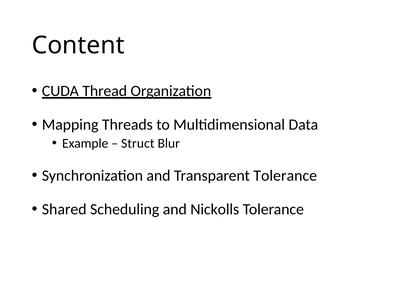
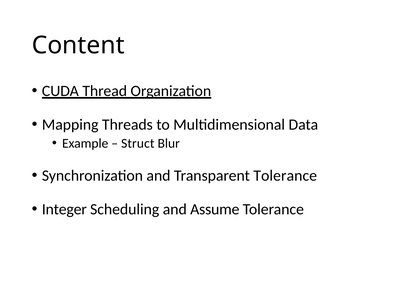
Shared: Shared -> Integer
Nickolls: Nickolls -> Assume
